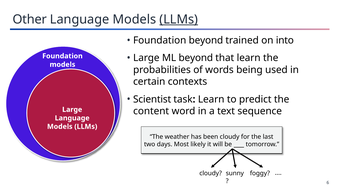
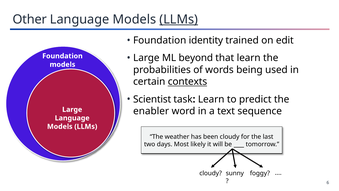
Foundation beyond: beyond -> identity
into: into -> edit
contexts underline: none -> present
content: content -> enabler
